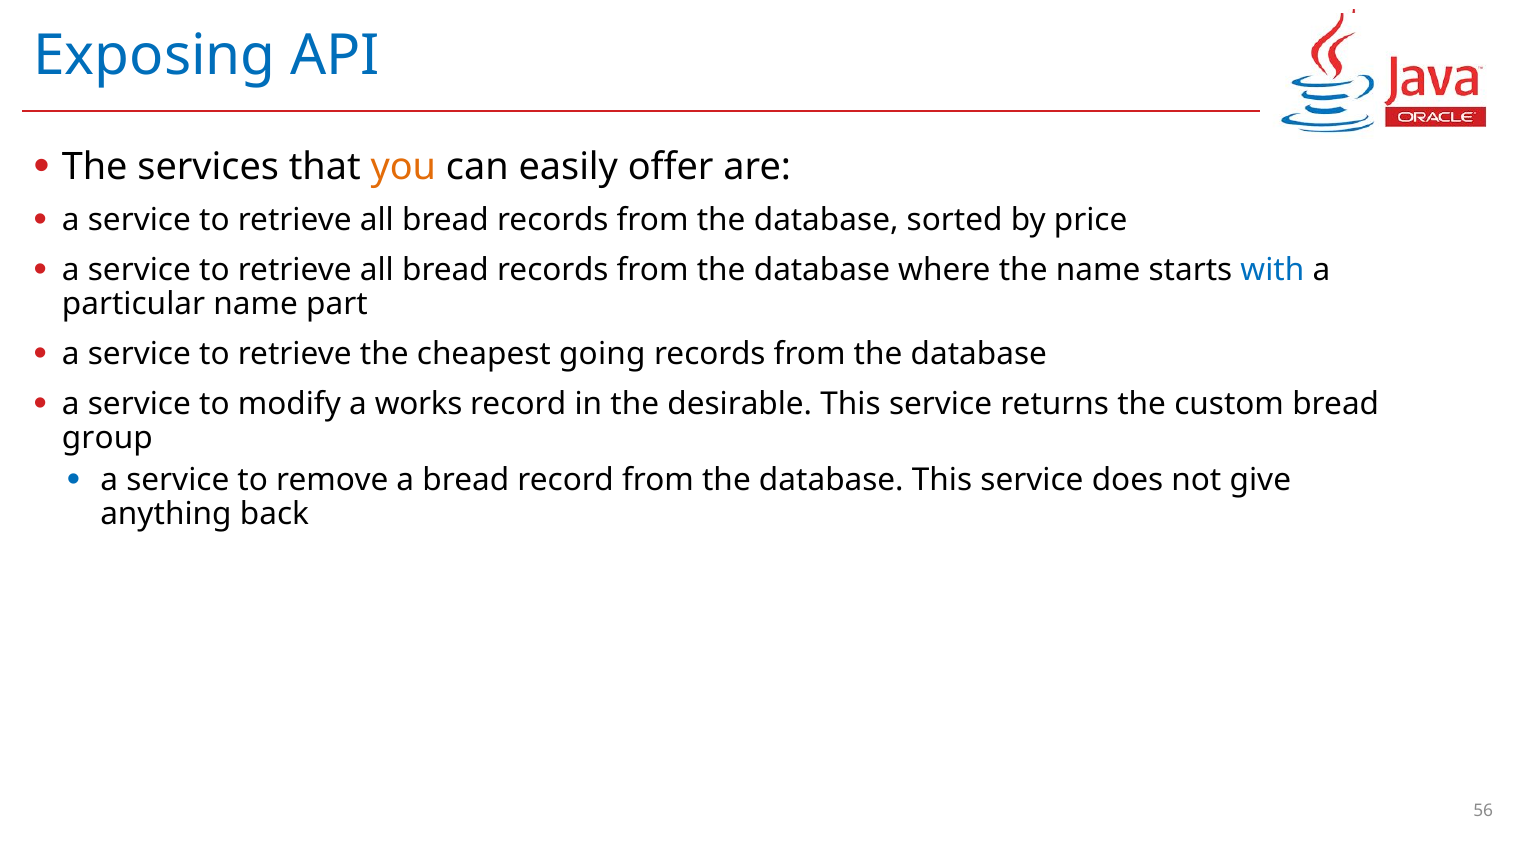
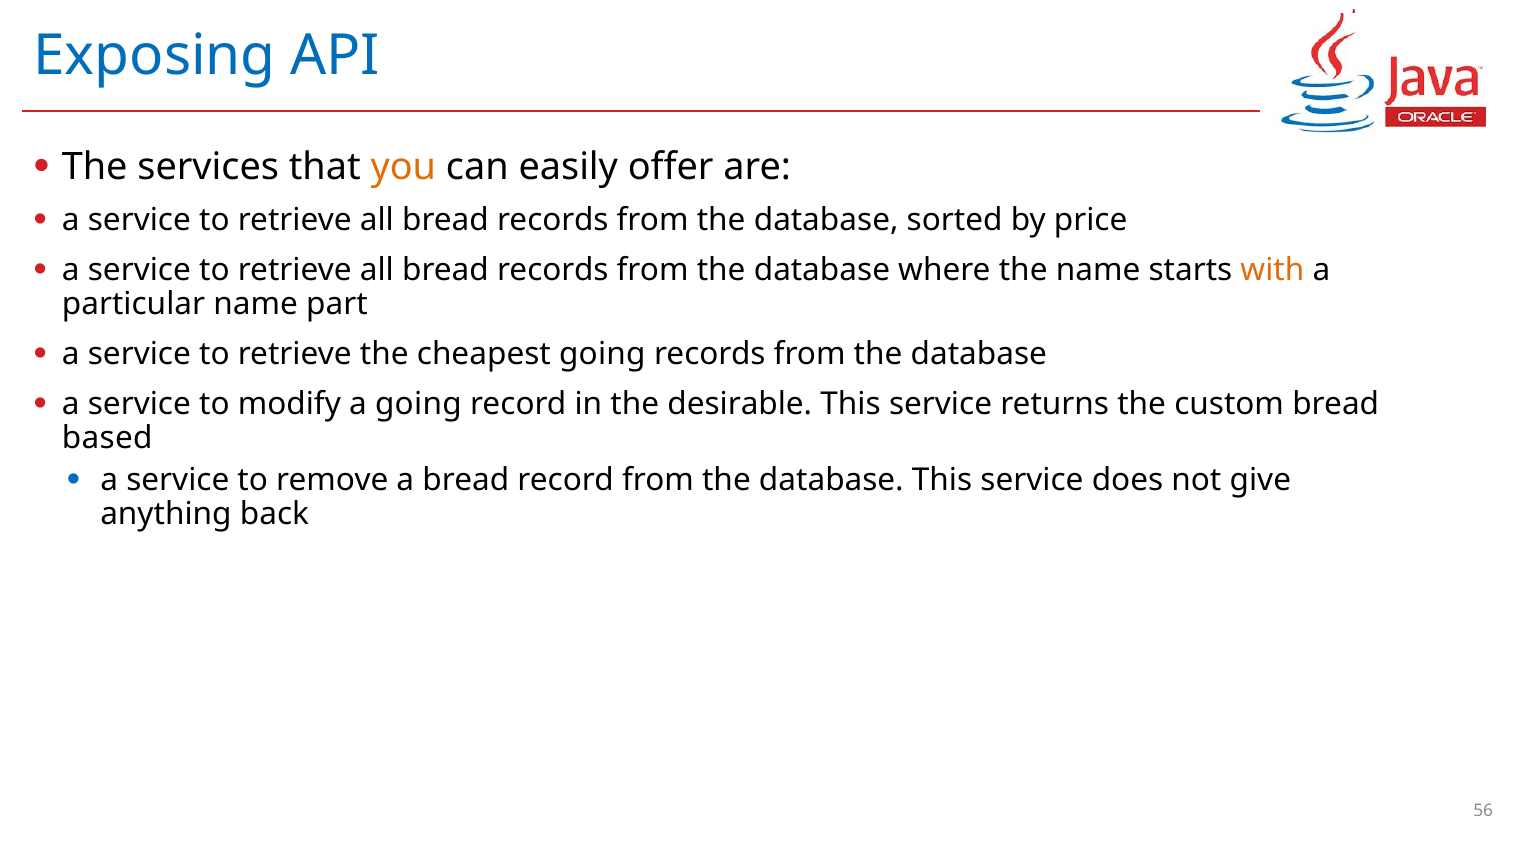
with colour: blue -> orange
a works: works -> going
group: group -> based
